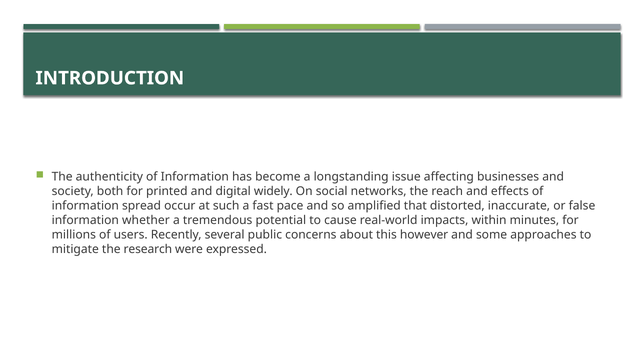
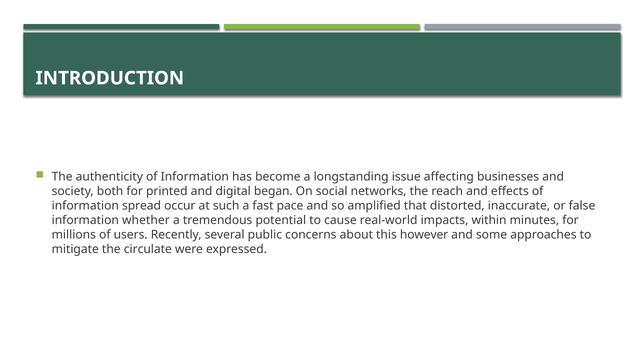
widely: widely -> began
research: research -> circulate
